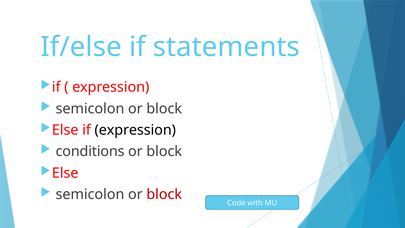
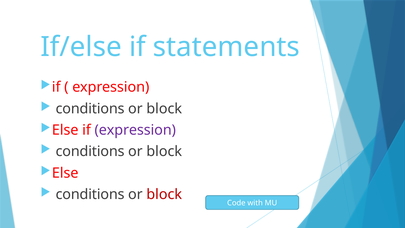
semicolon at (90, 109): semicolon -> conditions
expression at (135, 130) colour: black -> purple
semicolon at (90, 194): semicolon -> conditions
